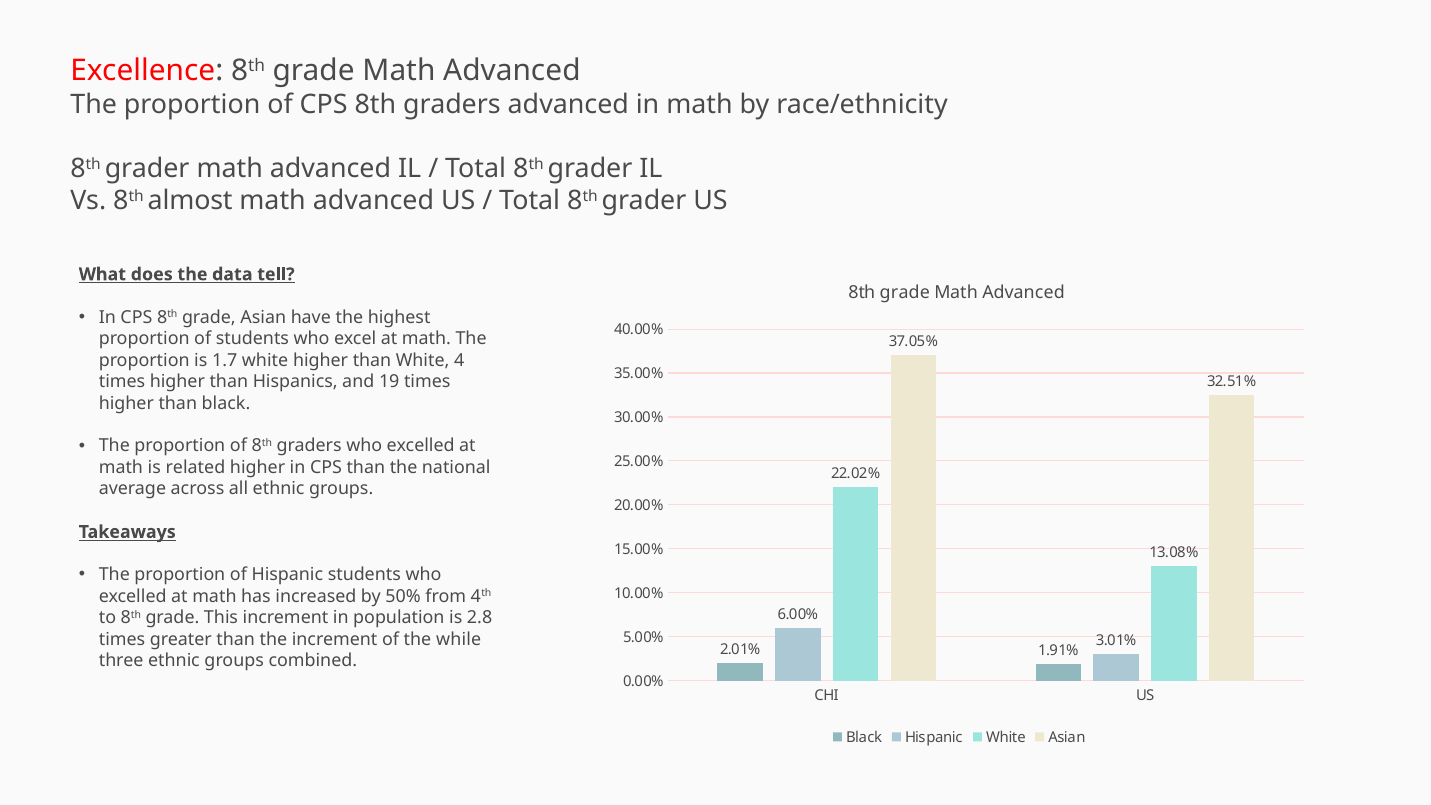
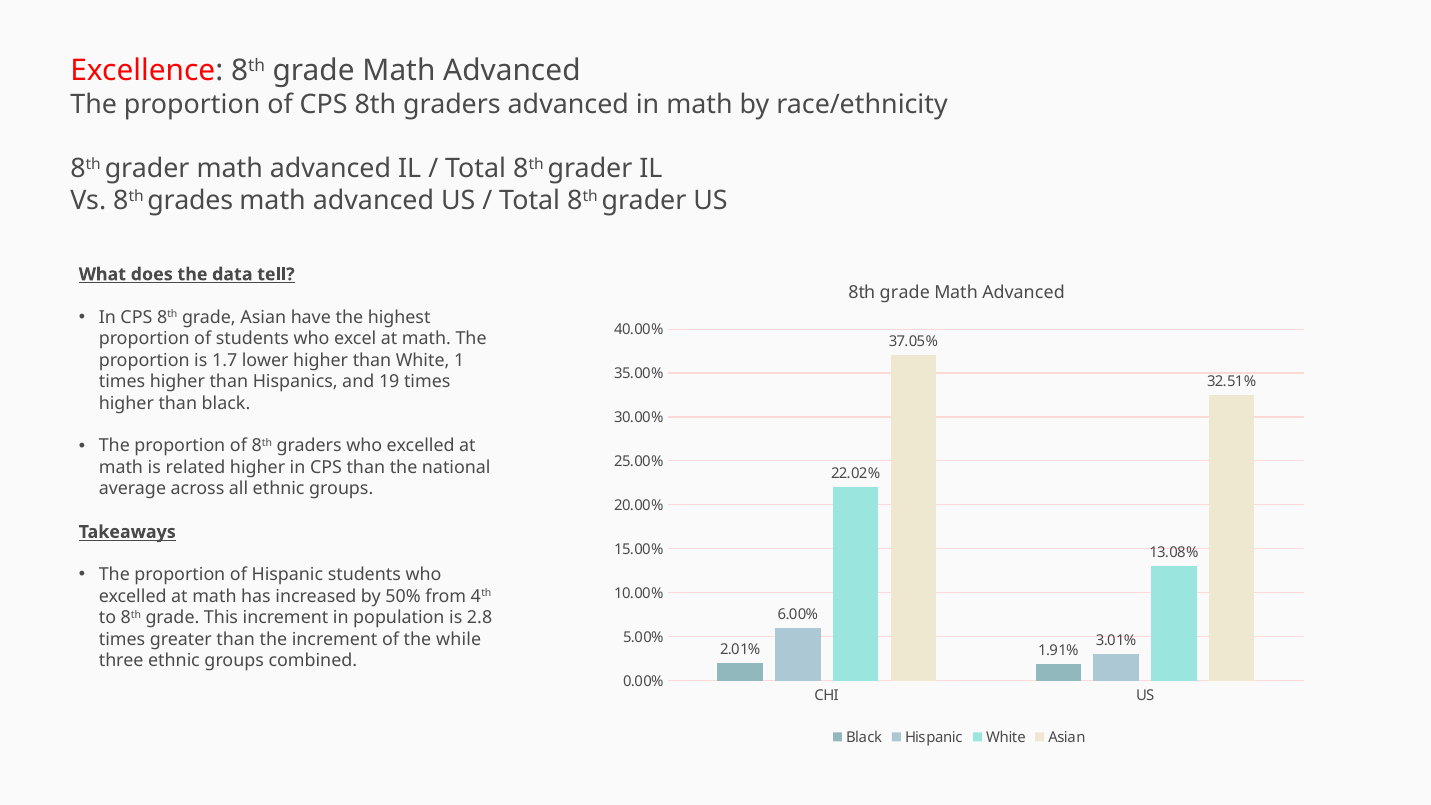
almost: almost -> grades
1.7 white: white -> lower
4: 4 -> 1
